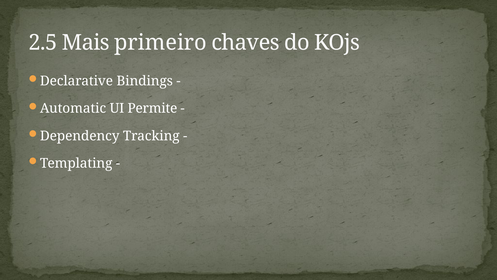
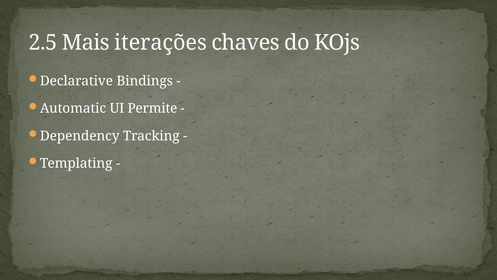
primeiro: primeiro -> iterações
